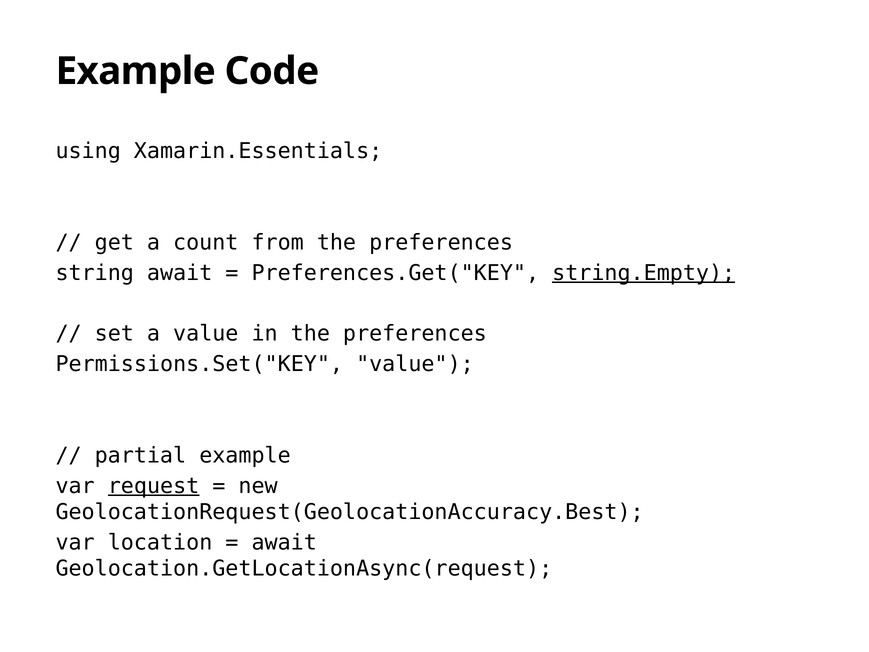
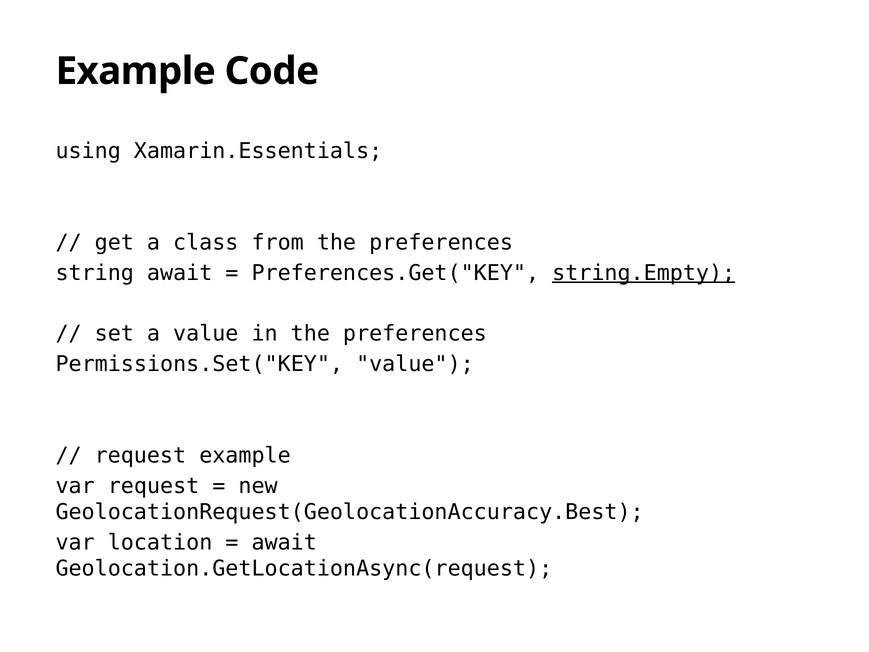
count: count -> class
partial at (140, 455): partial -> request
request at (154, 486) underline: present -> none
